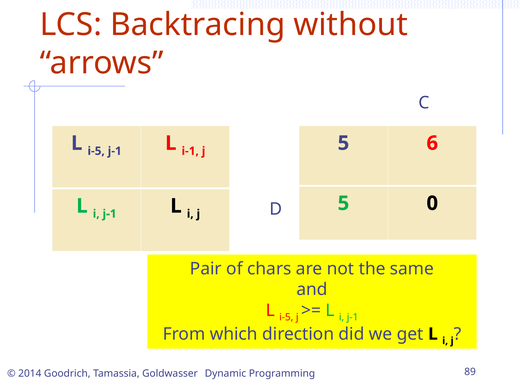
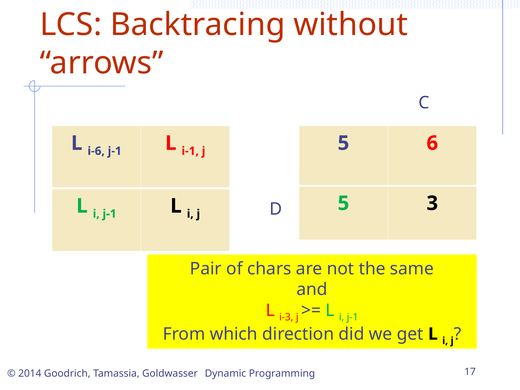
i-5 at (96, 151): i-5 -> i-6
0: 0 -> 3
i-5 at (286, 317): i-5 -> i-3
89: 89 -> 17
